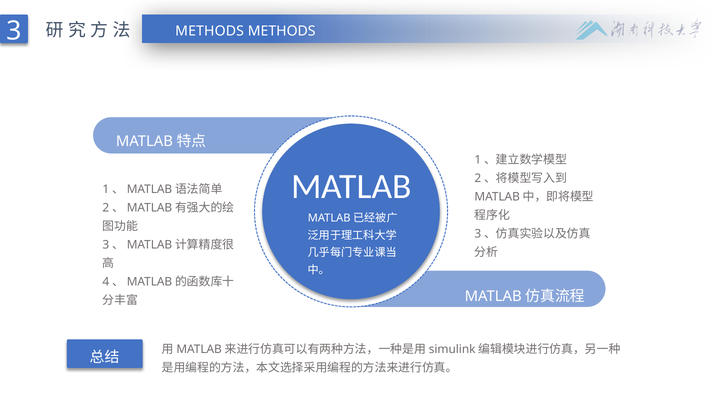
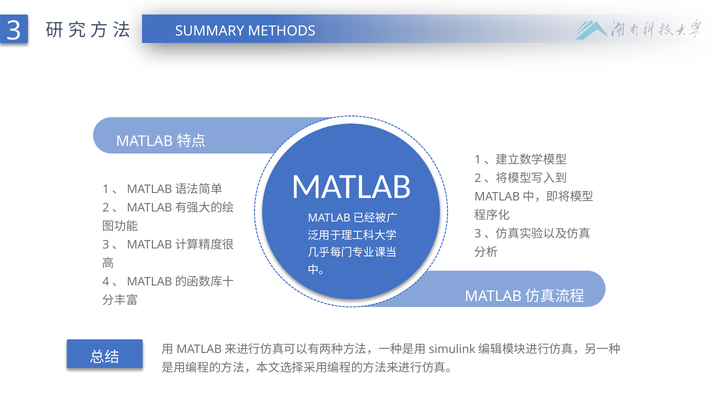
METHODS at (210, 31): METHODS -> SUMMARY
